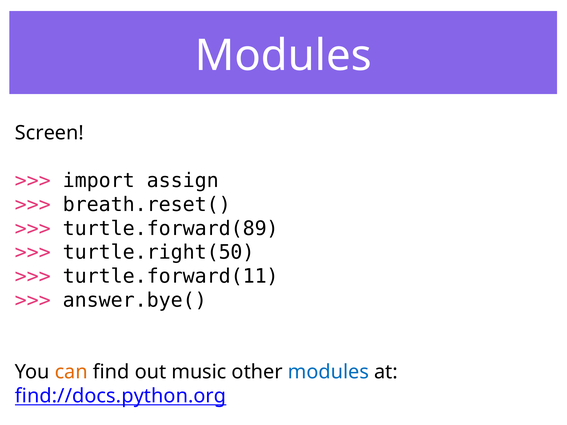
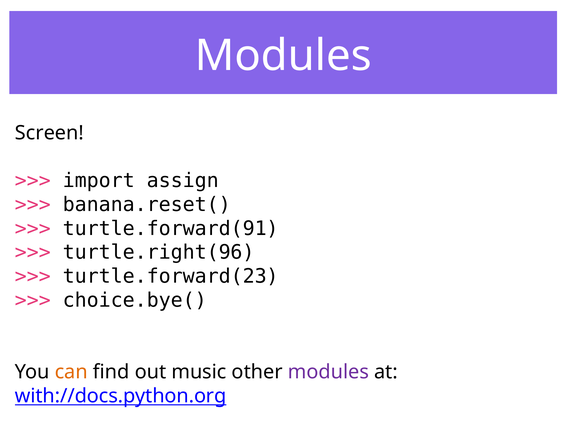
breath.reset(: breath.reset( -> banana.reset(
turtle.forward(89: turtle.forward(89 -> turtle.forward(91
turtle.right(50: turtle.right(50 -> turtle.right(96
turtle.forward(11: turtle.forward(11 -> turtle.forward(23
answer.bye(: answer.bye( -> choice.bye(
modules at (328, 372) colour: blue -> purple
find://docs.python.org: find://docs.python.org -> with://docs.python.org
